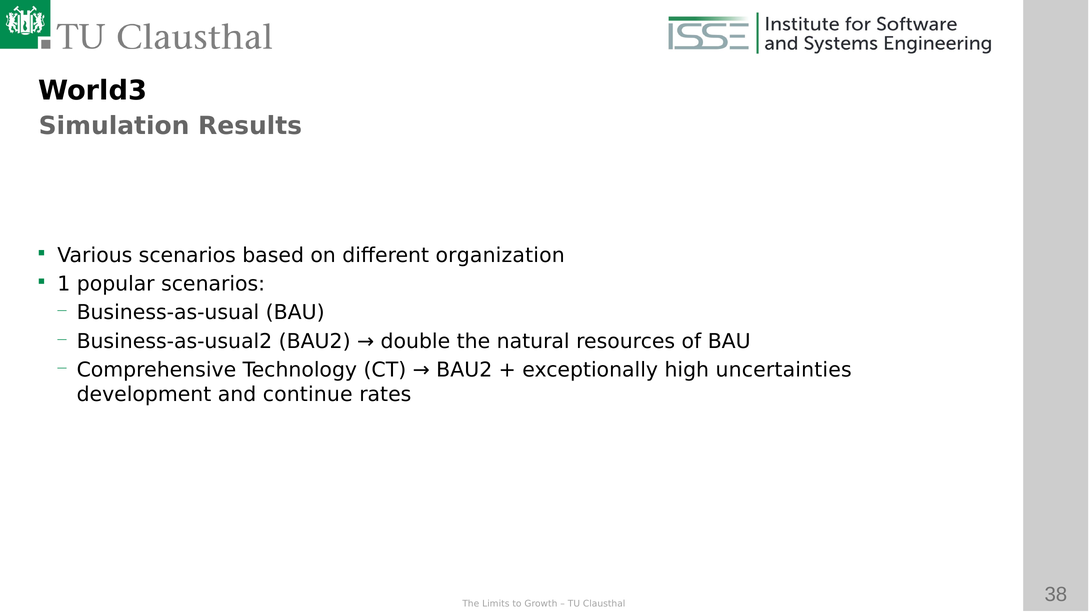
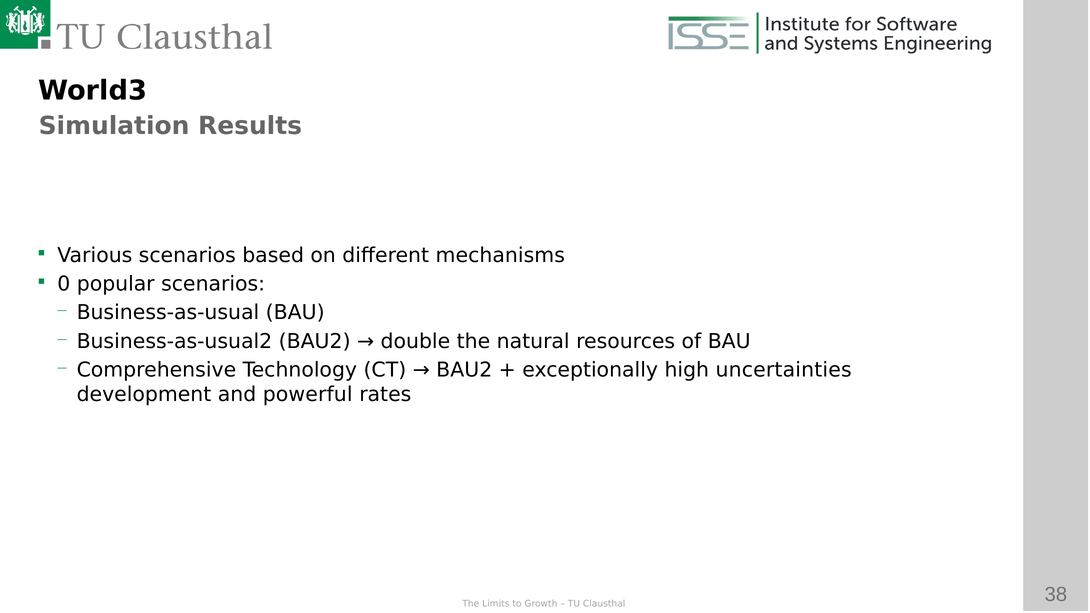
organization: organization -> mechanisms
1: 1 -> 0
continue: continue -> powerful
